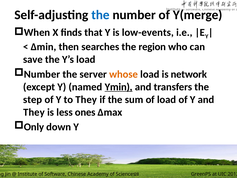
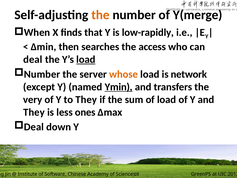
the at (100, 15) colour: blue -> orange
low-events: low-events -> low-rapidly
region: region -> access
save at (33, 59): save -> deal
load at (86, 59) underline: none -> present
step: step -> very
Only at (34, 127): Only -> Deal
